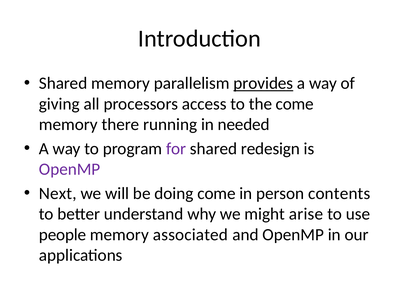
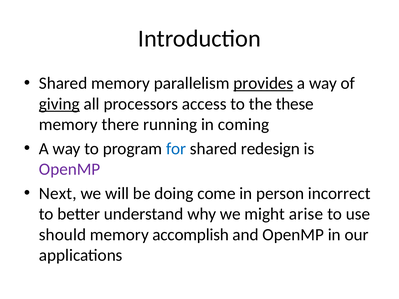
giving underline: none -> present
the come: come -> these
needed: needed -> coming
for colour: purple -> blue
contents: contents -> incorrect
people: people -> should
associated: associated -> accomplish
